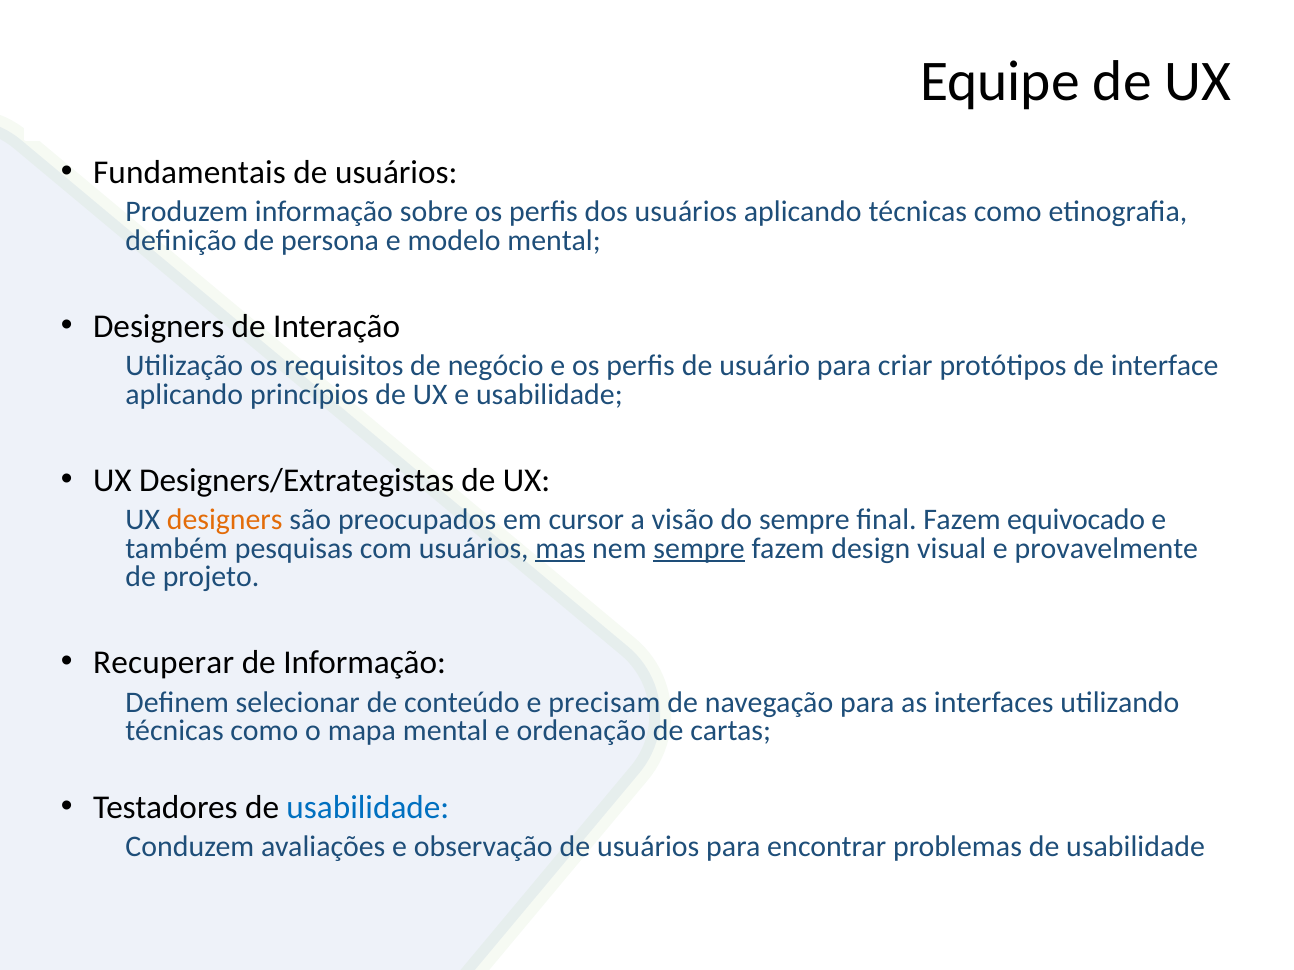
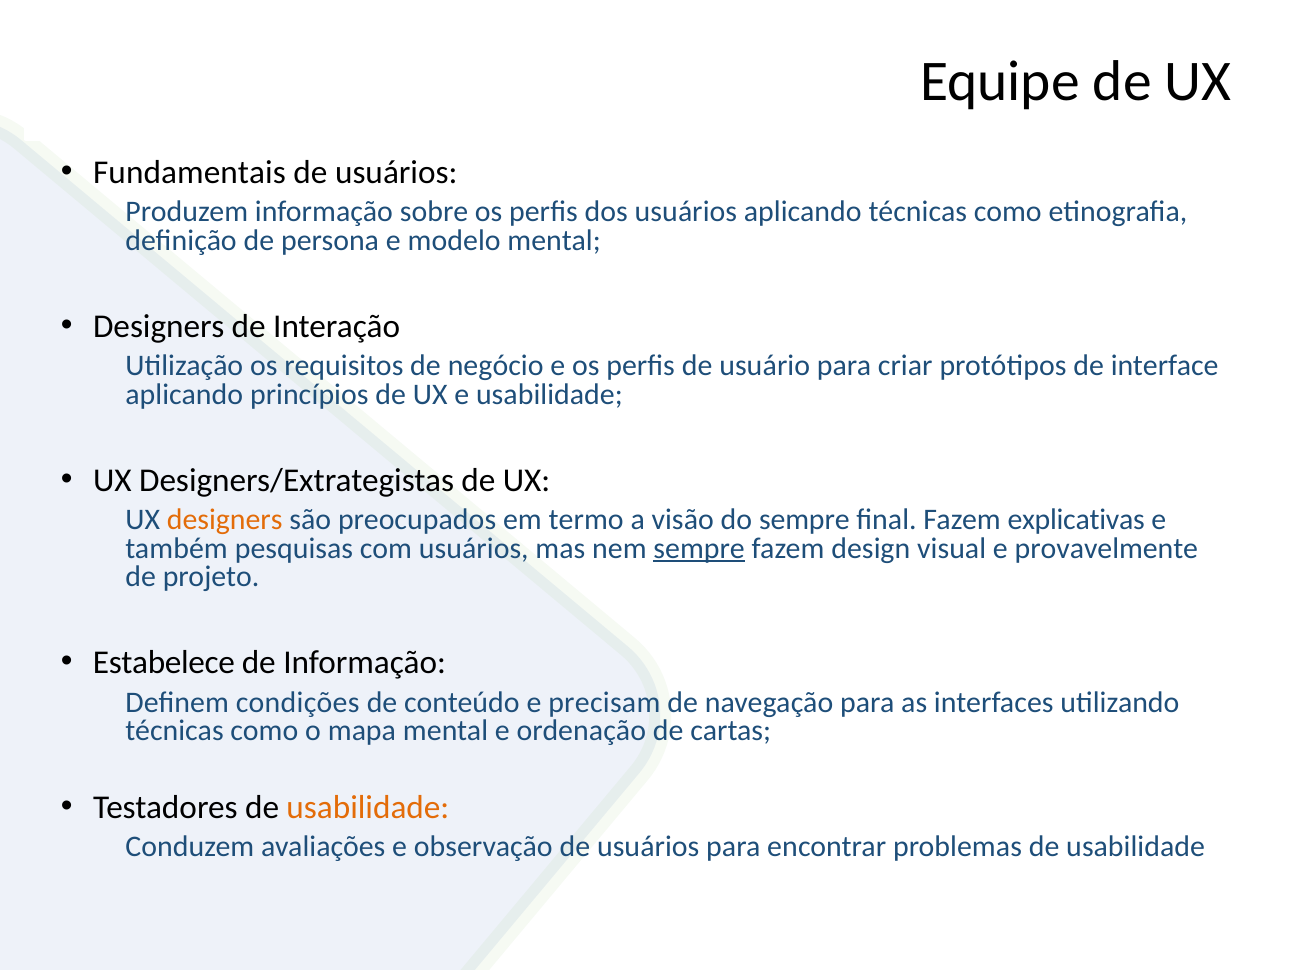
cursor: cursor -> termo
equivocado: equivocado -> explicativas
mas underline: present -> none
Recuperar: Recuperar -> Estabelece
selecionar: selecionar -> condições
usabilidade at (368, 808) colour: blue -> orange
